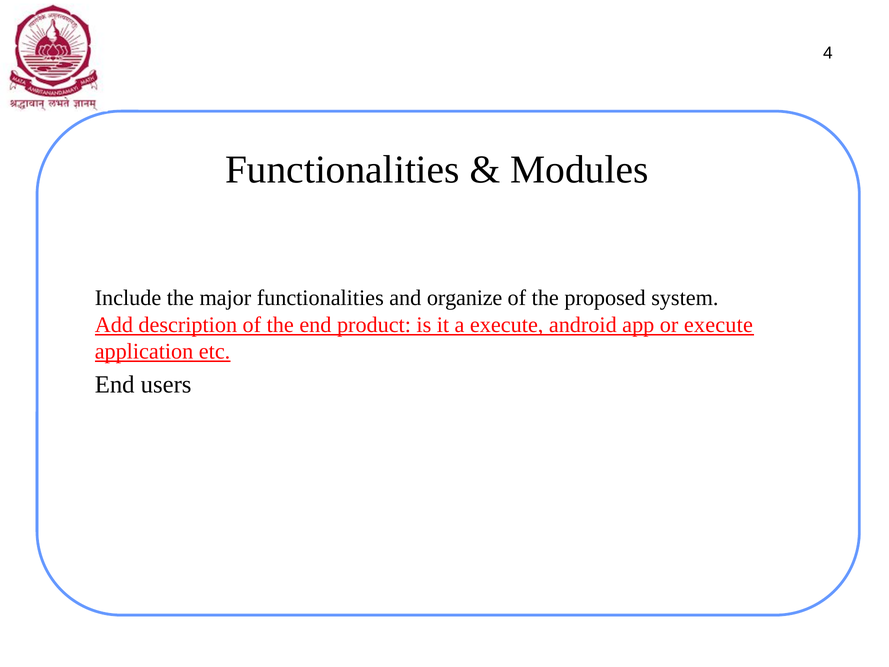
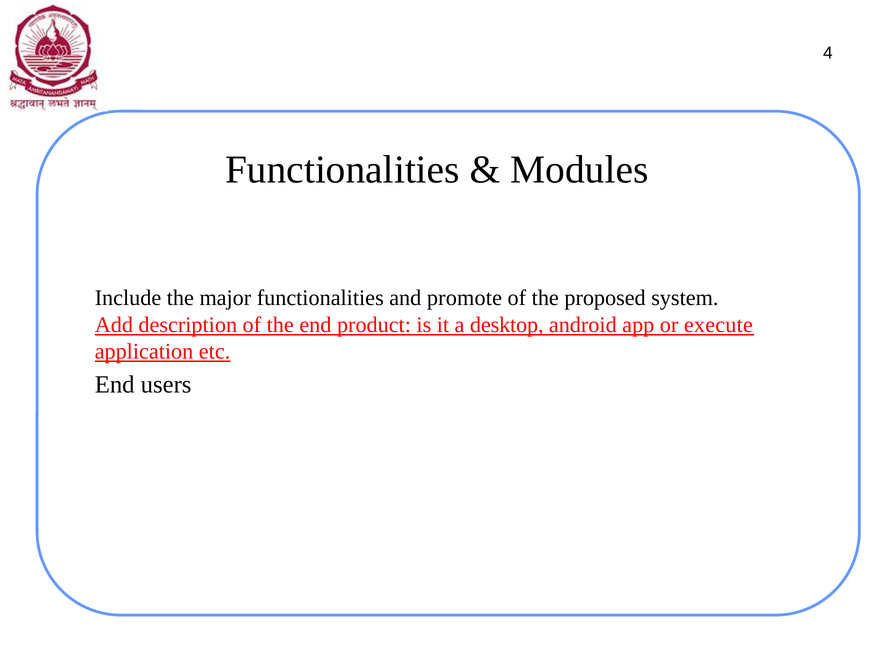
organize: organize -> promote
a execute: execute -> desktop
